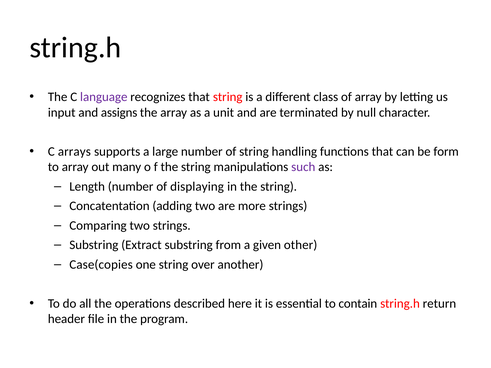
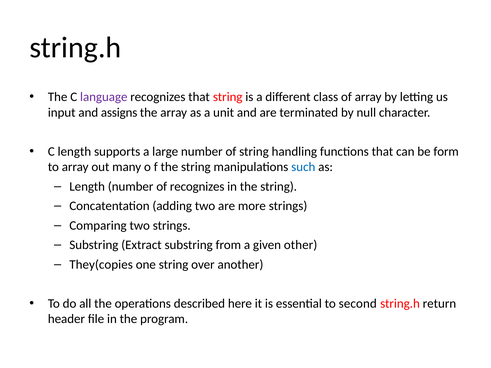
C arrays: arrays -> length
such colour: purple -> blue
of displaying: displaying -> recognizes
Case(copies: Case(copies -> They(copies
contain: contain -> second
